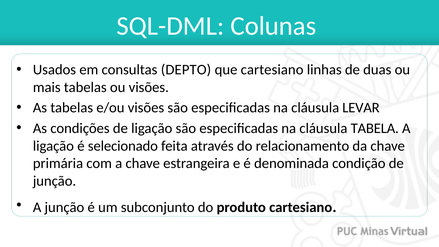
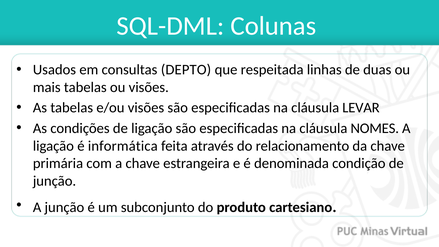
que cartesiano: cartesiano -> respeitada
TABELA: TABELA -> NOMES
selecionado: selecionado -> informática
